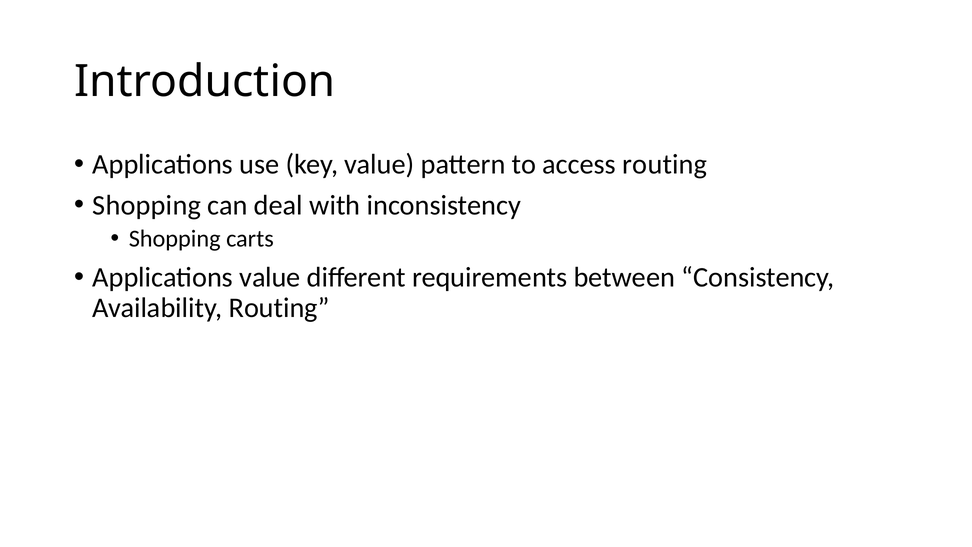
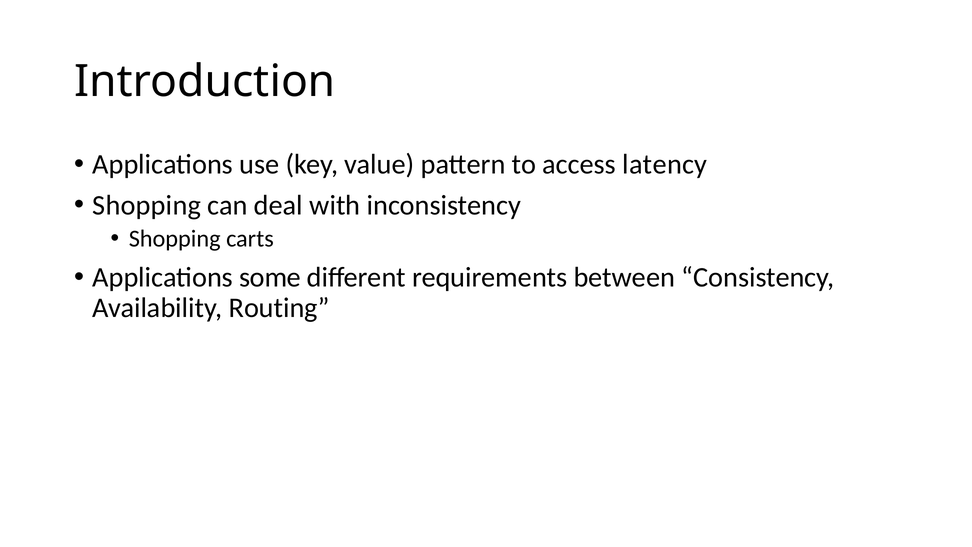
access routing: routing -> latency
Applications value: value -> some
